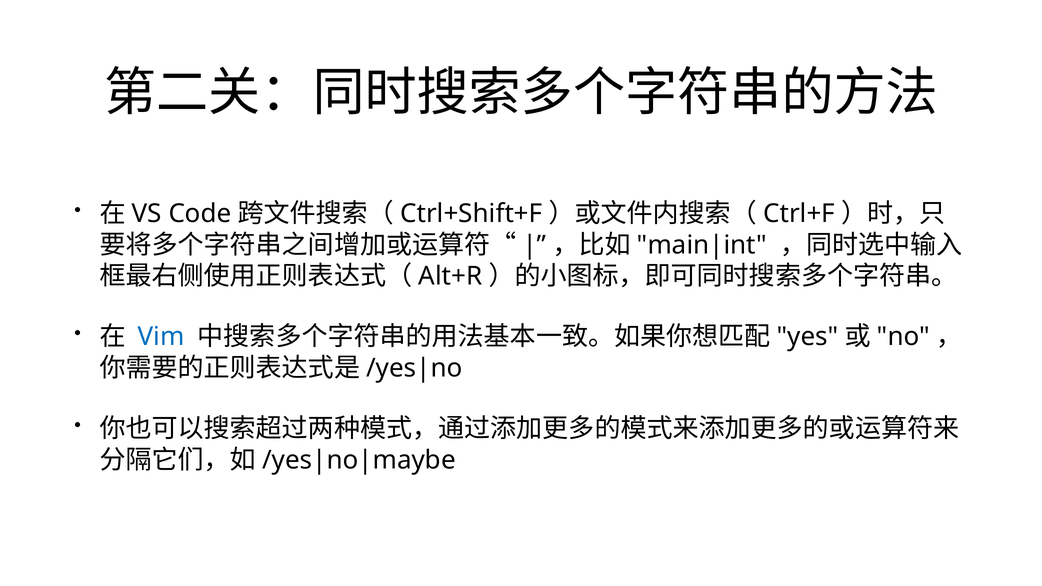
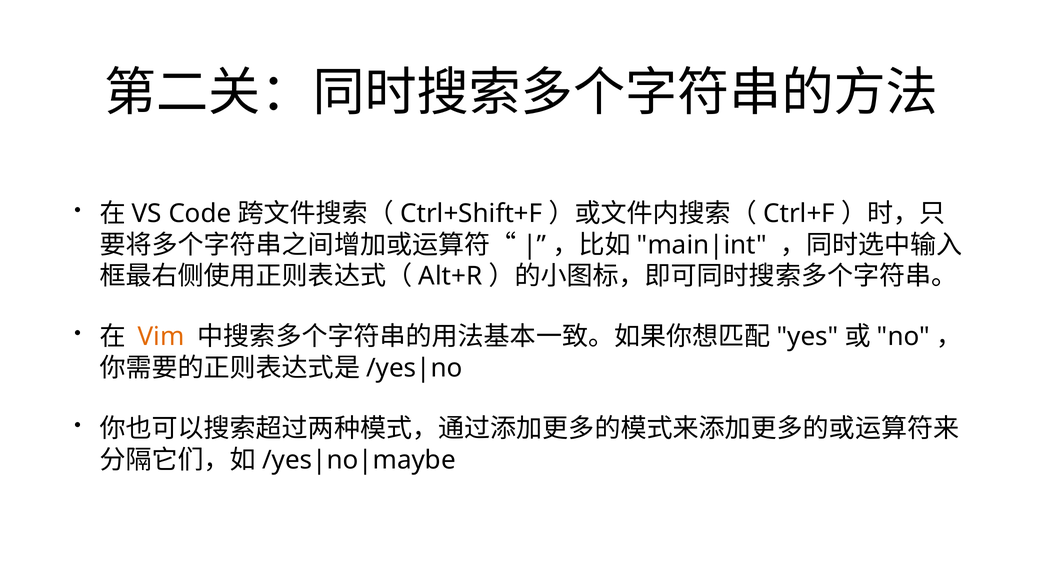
Vim colour: blue -> orange
